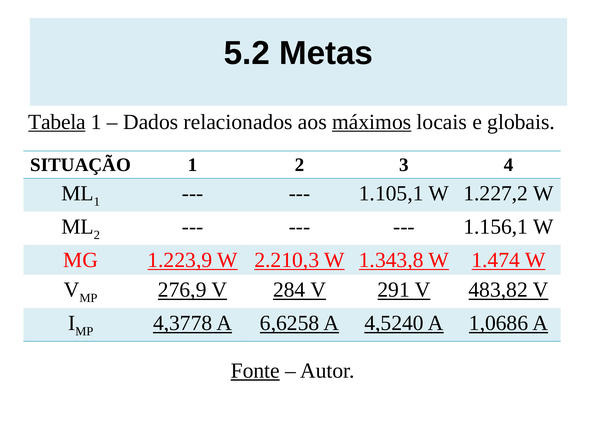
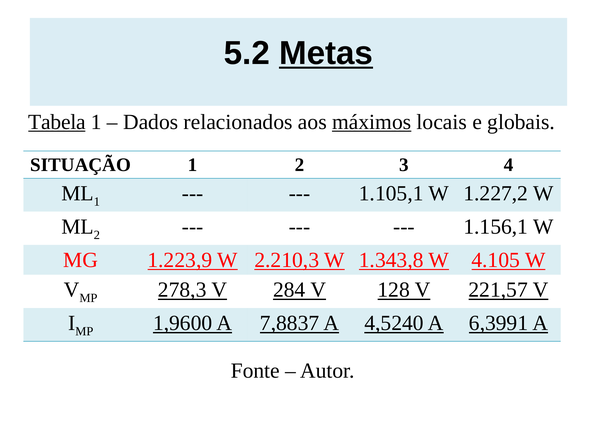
Metas underline: none -> present
1.474: 1.474 -> 4.105
276,9: 276,9 -> 278,3
291: 291 -> 128
483,82: 483,82 -> 221,57
4,3778: 4,3778 -> 1,9600
6,6258: 6,6258 -> 7,8837
1,0686: 1,0686 -> 6,3991
Fonte underline: present -> none
